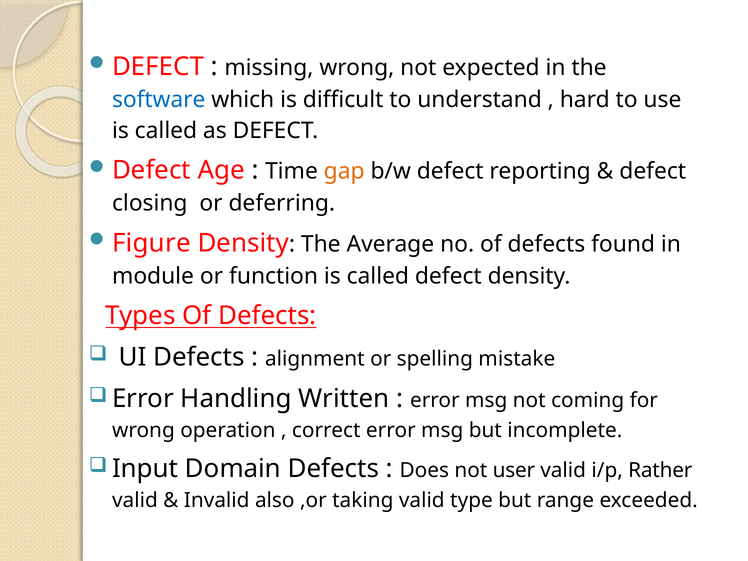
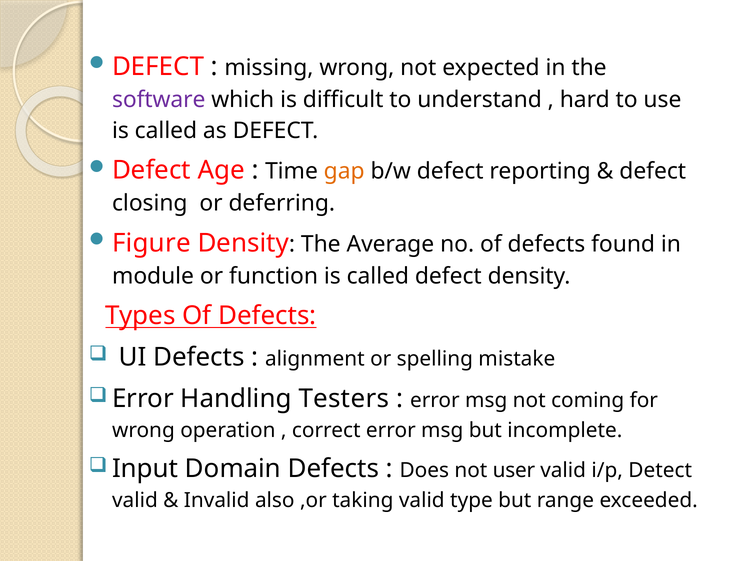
software colour: blue -> purple
Written: Written -> Testers
Rather: Rather -> Detect
